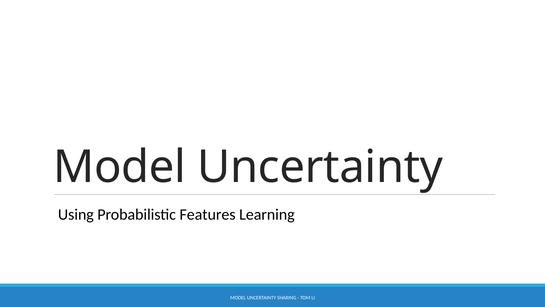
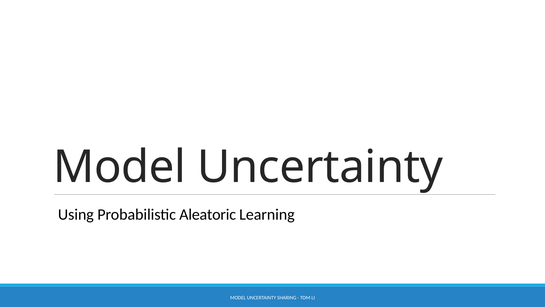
Features: Features -> Aleatoric
